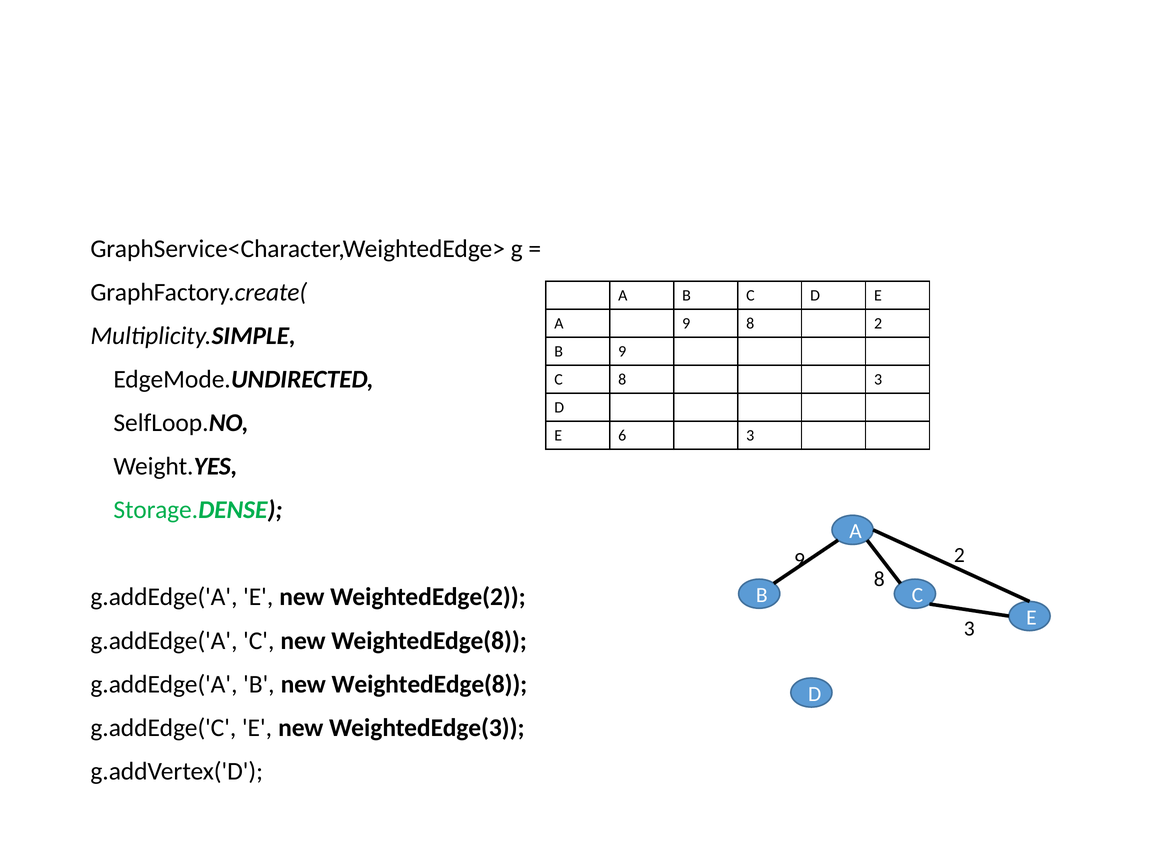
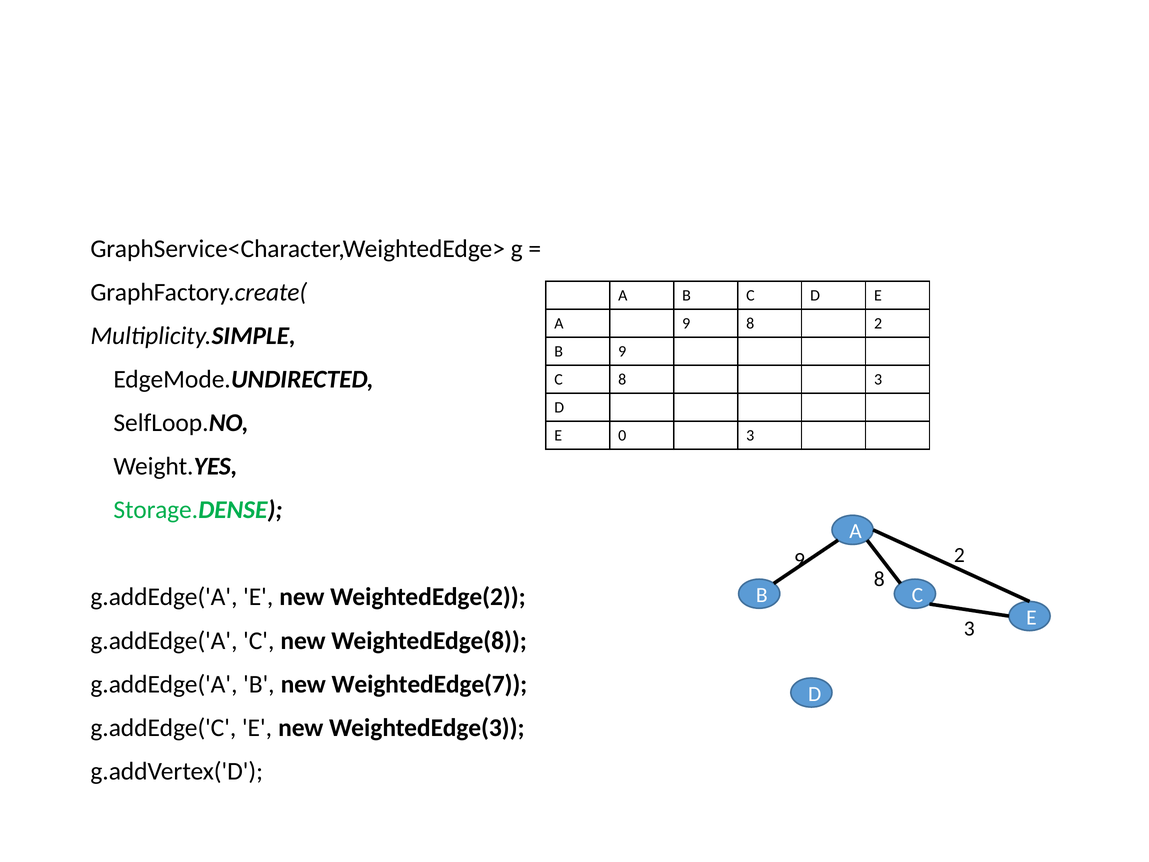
6: 6 -> 0
B new WeightedEdge(8: WeightedEdge(8 -> WeightedEdge(7
